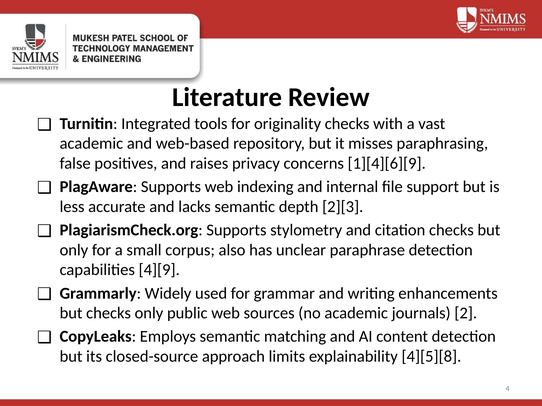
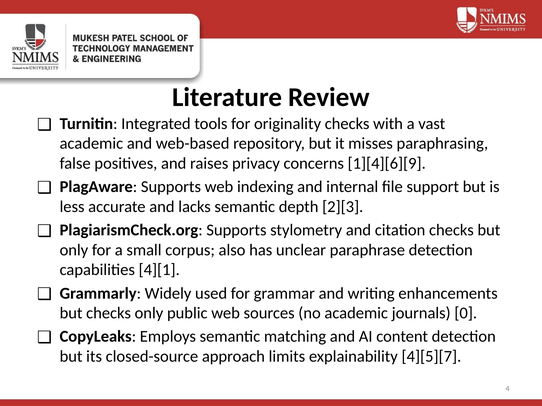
4][9: 4][9 -> 4][1
2: 2 -> 0
4][5][8: 4][5][8 -> 4][5][7
